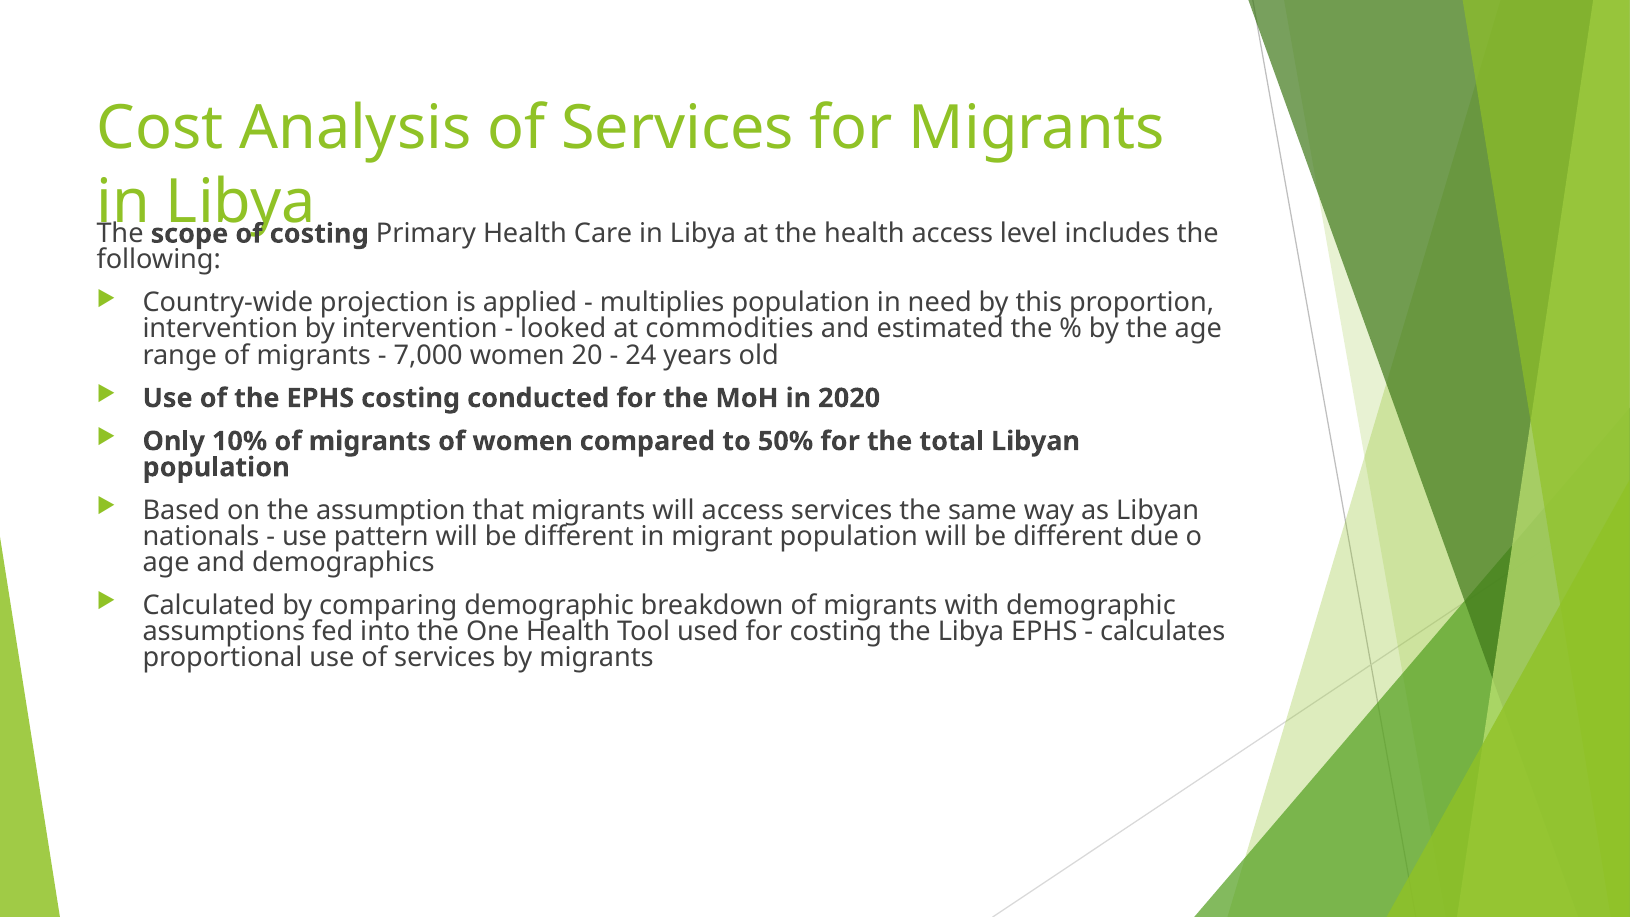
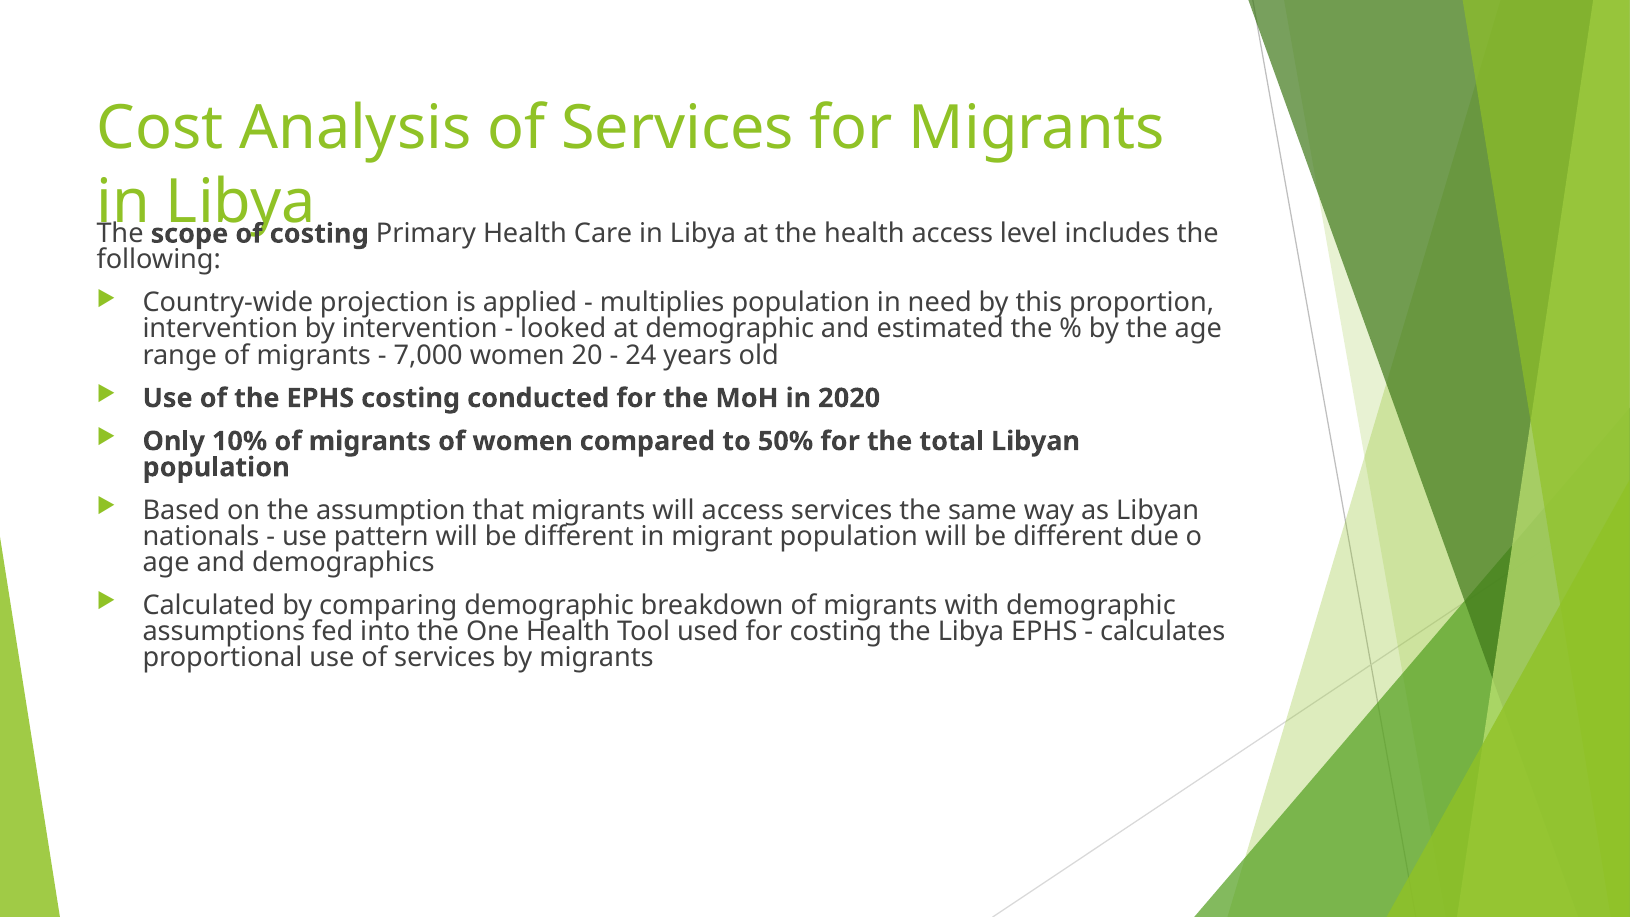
at commodities: commodities -> demographic
